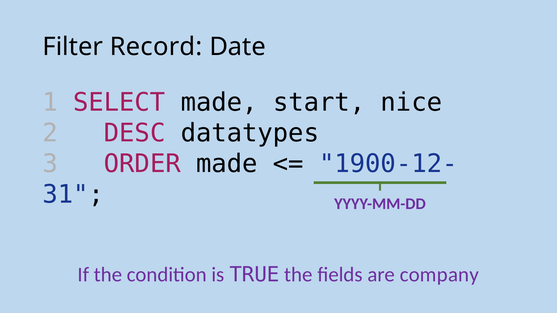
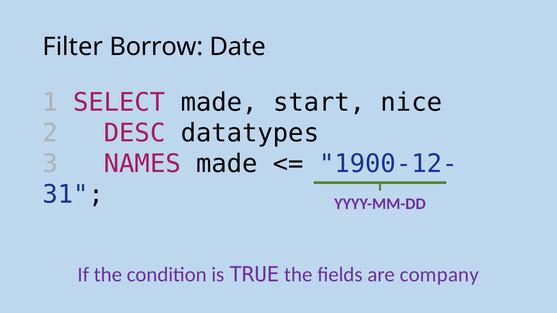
Record: Record -> Borrow
ORDER: ORDER -> NAMES
